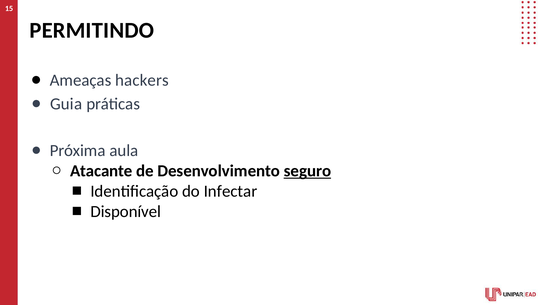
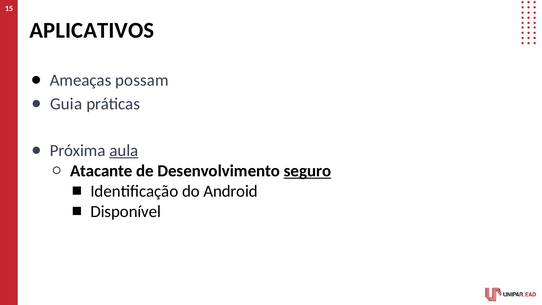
PERMITINDO: PERMITINDO -> APLICATIVOS
hackers: hackers -> possam
aula underline: none -> present
Infectar: Infectar -> Android
